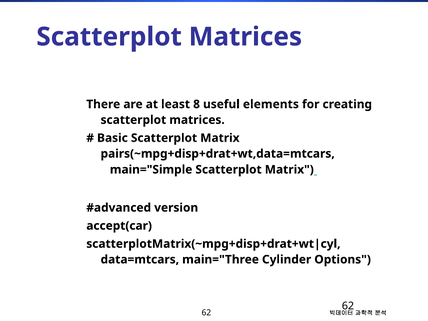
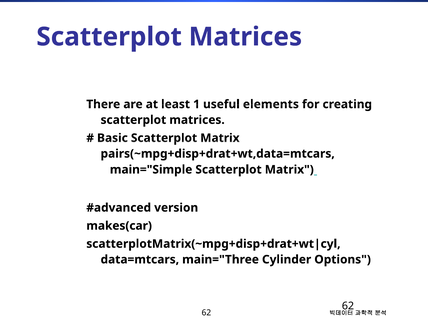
8: 8 -> 1
accept(car: accept(car -> makes(car
